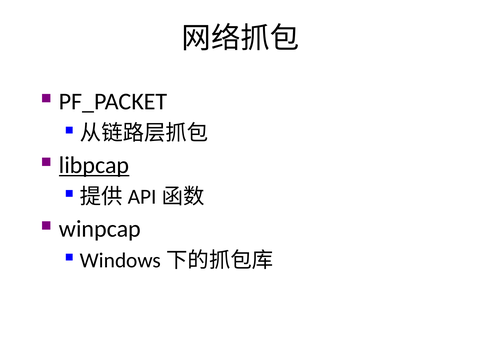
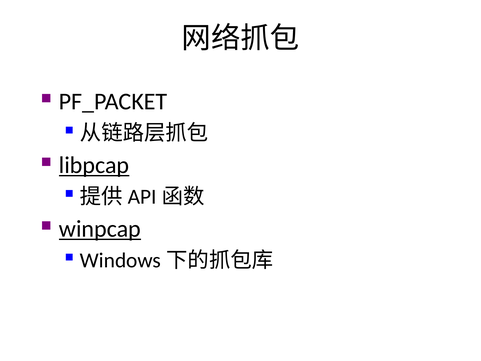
winpcap underline: none -> present
